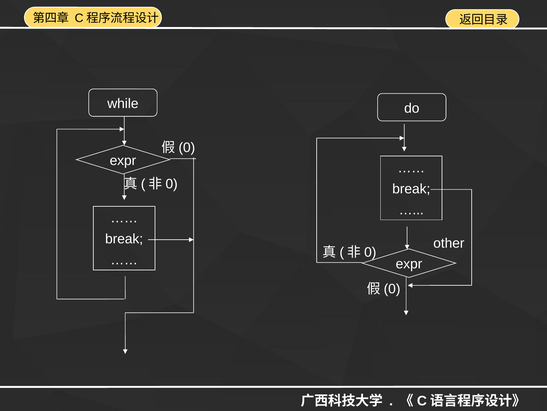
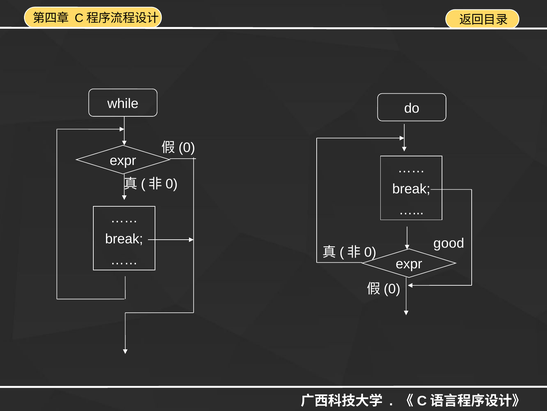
other: other -> good
